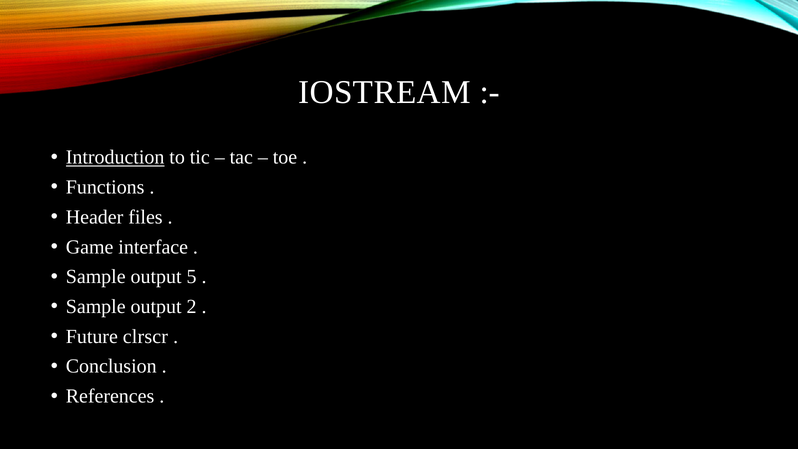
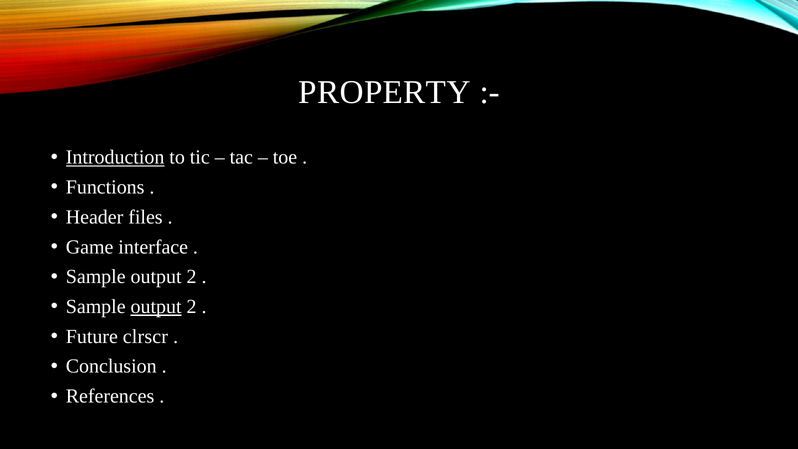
IOSTREAM: IOSTREAM -> PROPERTY
5 at (192, 277): 5 -> 2
output at (156, 307) underline: none -> present
